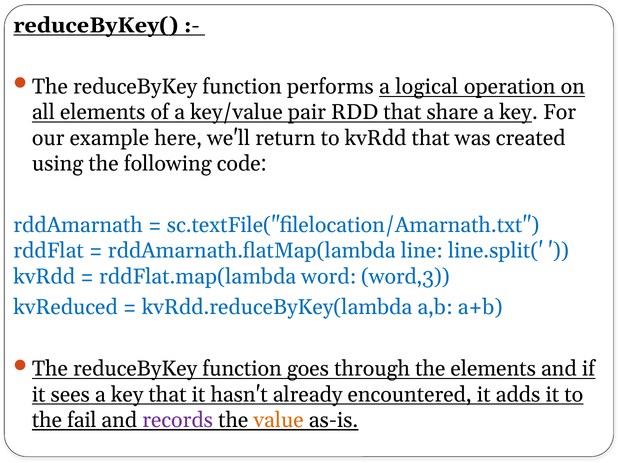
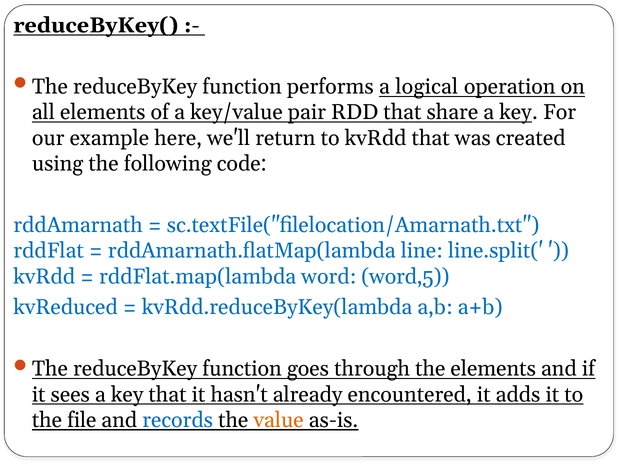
word,3: word,3 -> word,5
fail: fail -> file
records colour: purple -> blue
